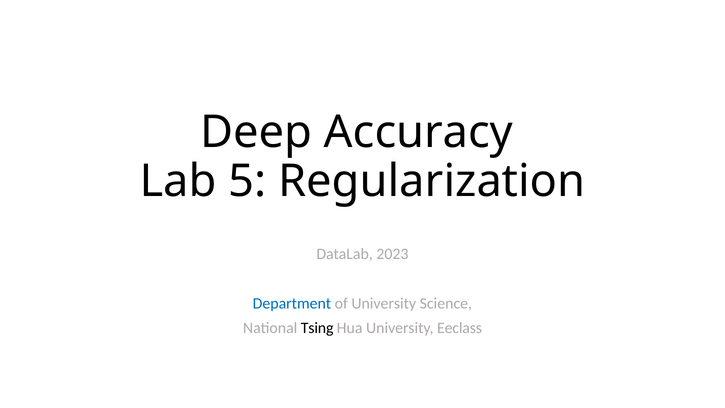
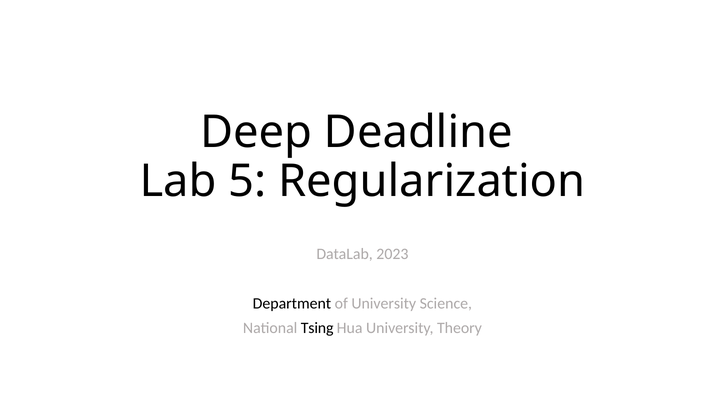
Accuracy: Accuracy -> Deadline
Department colour: blue -> black
Eeclass: Eeclass -> Theory
